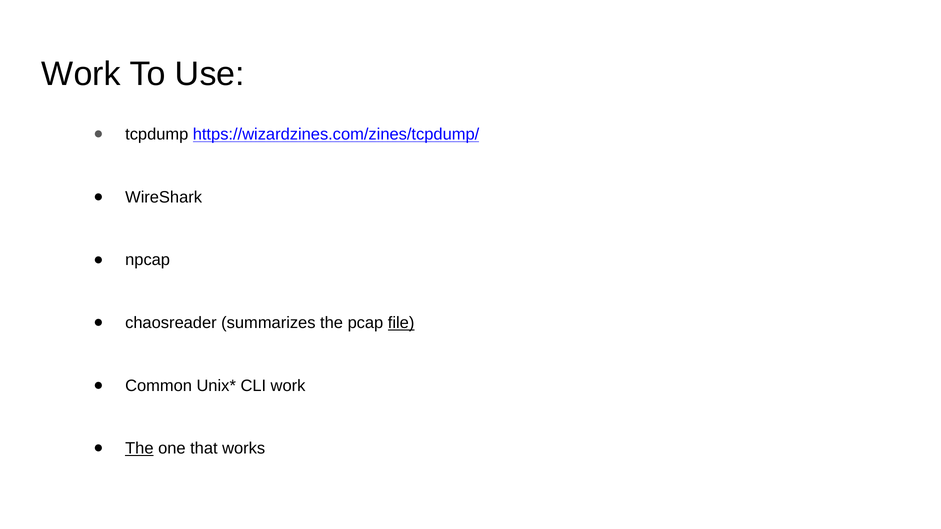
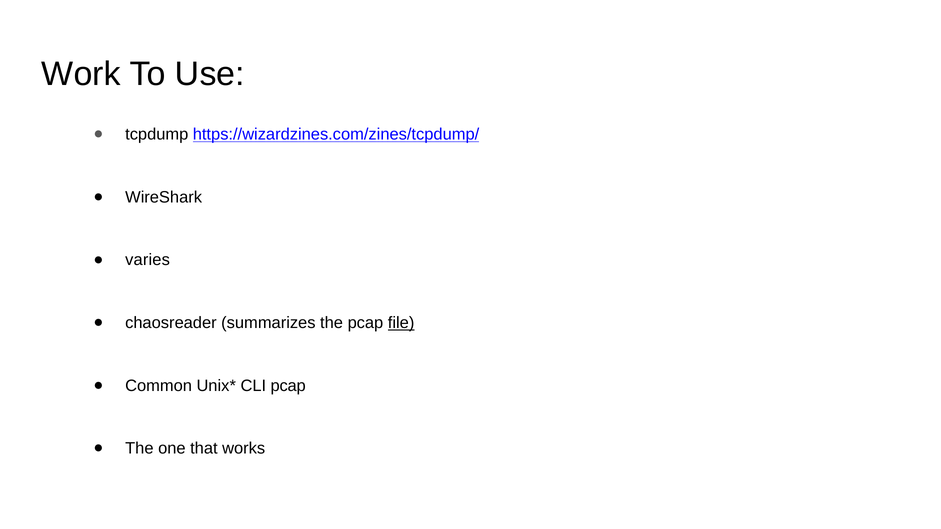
npcap: npcap -> varies
CLI work: work -> pcap
The at (139, 449) underline: present -> none
